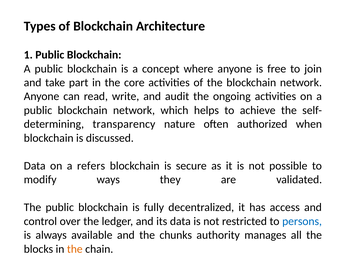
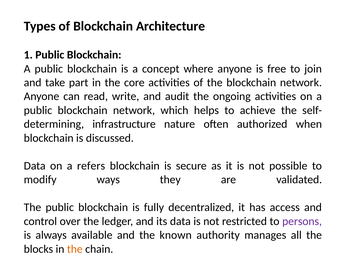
transparency: transparency -> infrastructure
persons colour: blue -> purple
chunks: chunks -> known
